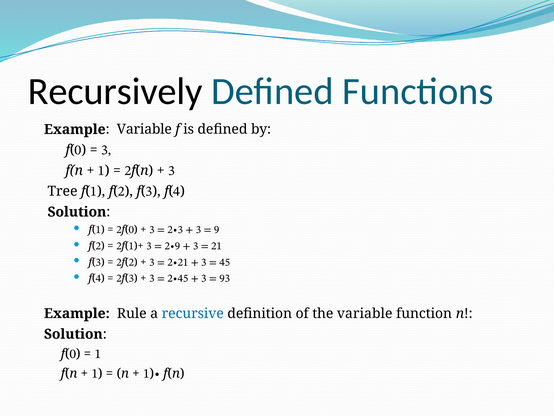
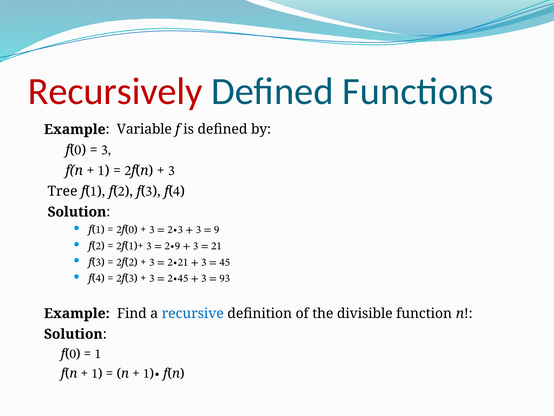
Recursively colour: black -> red
Rule: Rule -> Find
the variable: variable -> divisible
